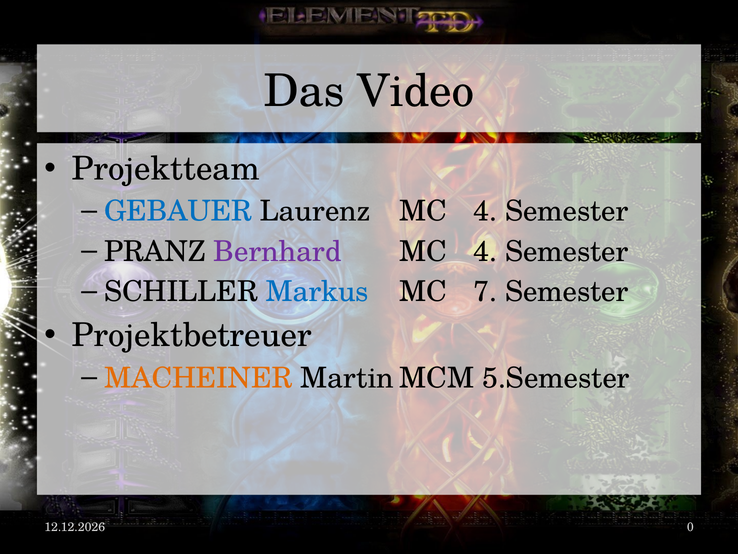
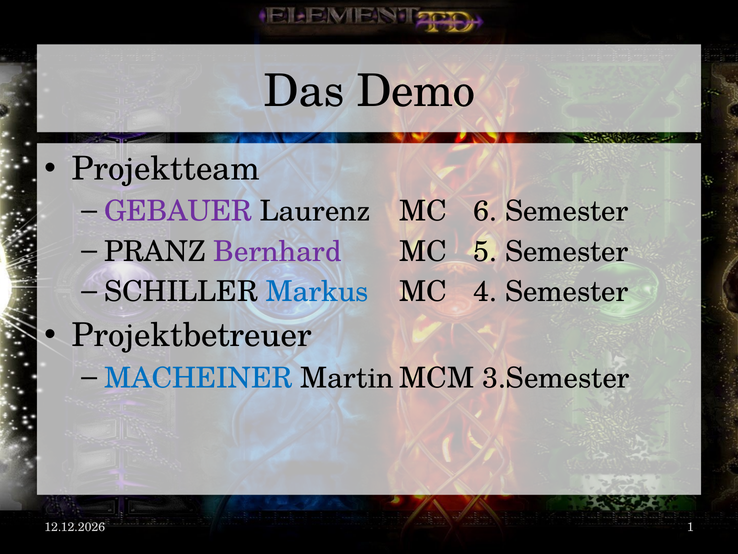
Video: Video -> Demo
GEBAUER colour: blue -> purple
Laurenz MC 4: 4 -> 6
4 at (485, 251): 4 -> 5
7: 7 -> 4
MACHEINER colour: orange -> blue
5.Semester: 5.Semester -> 3.Semester
0: 0 -> 1
